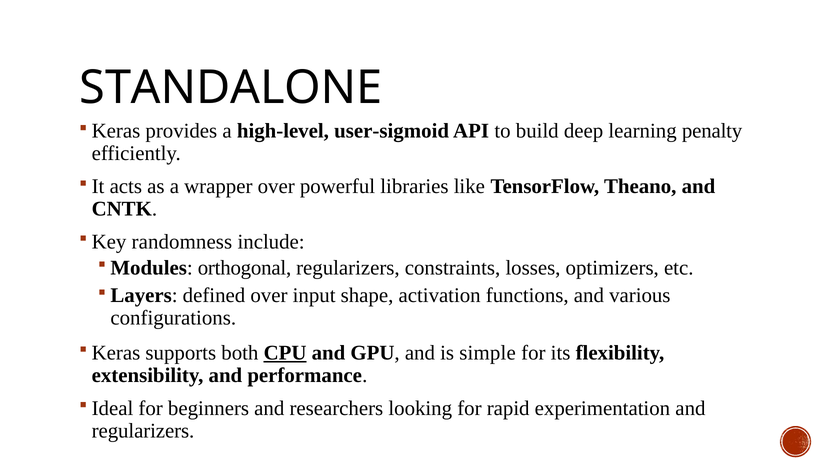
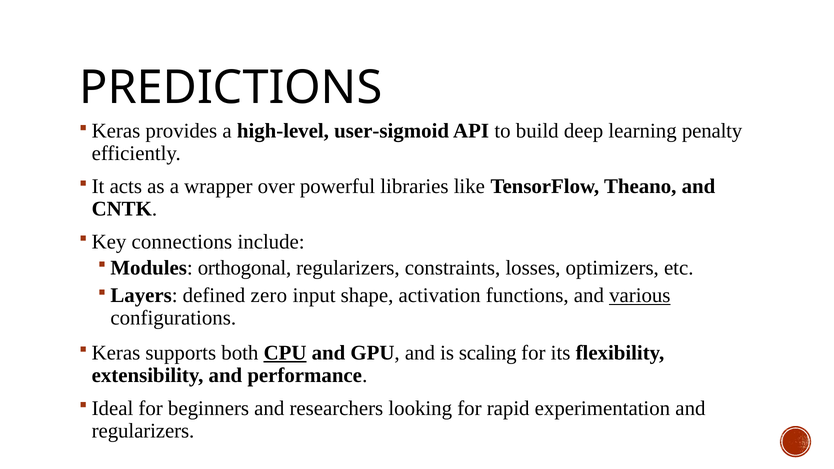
STANDALONE: STANDALONE -> PREDICTIONS
randomness: randomness -> connections
defined over: over -> zero
various underline: none -> present
simple: simple -> scaling
